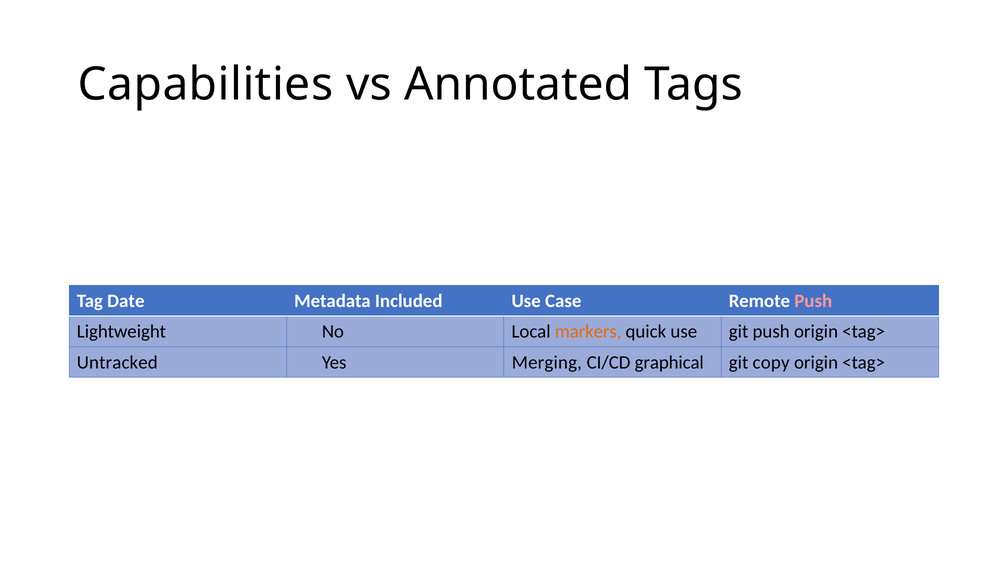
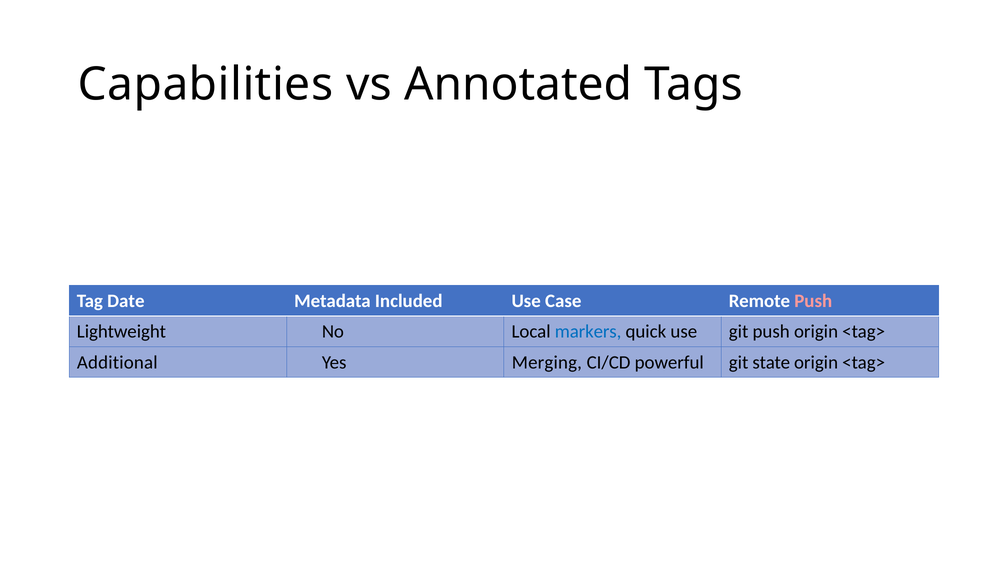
markers colour: orange -> blue
Untracked: Untracked -> Additional
graphical: graphical -> powerful
copy: copy -> state
